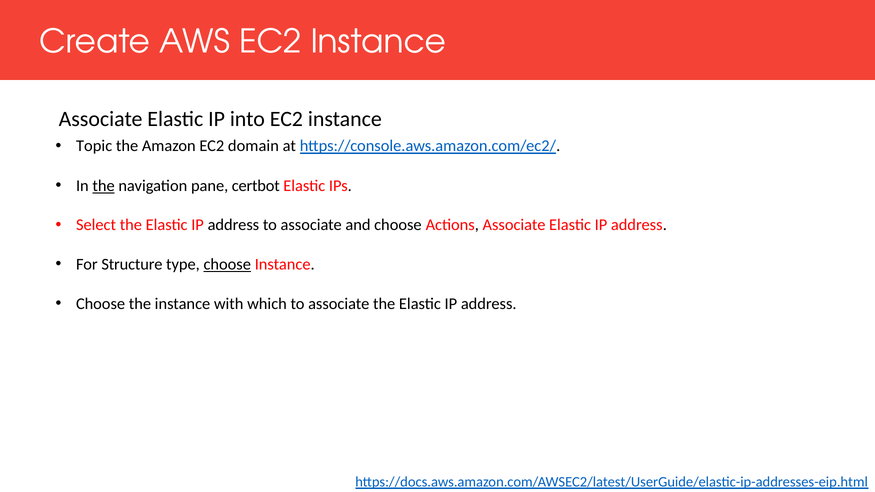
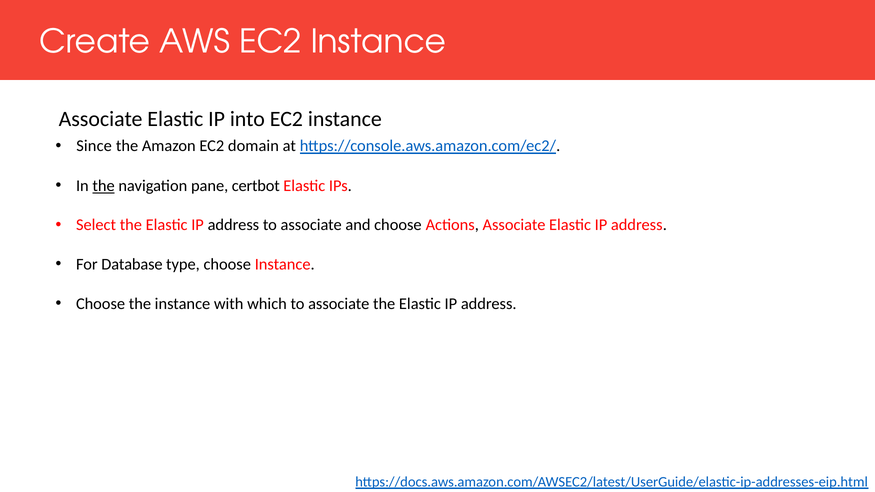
Topic: Topic -> Since
Structure: Structure -> Database
choose at (227, 265) underline: present -> none
